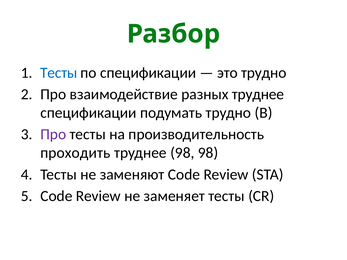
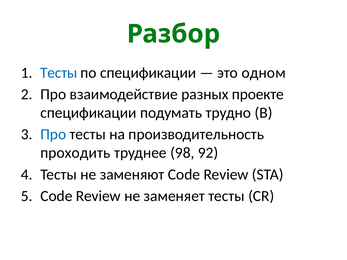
это трудно: трудно -> одном
разных труднее: труднее -> проекте
Про at (53, 135) colour: purple -> blue
98 98: 98 -> 92
